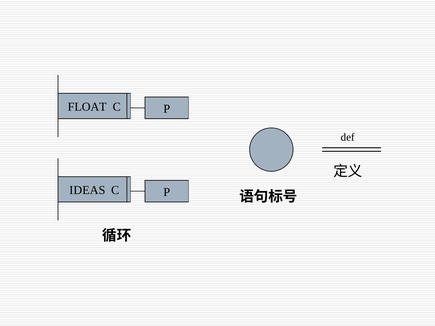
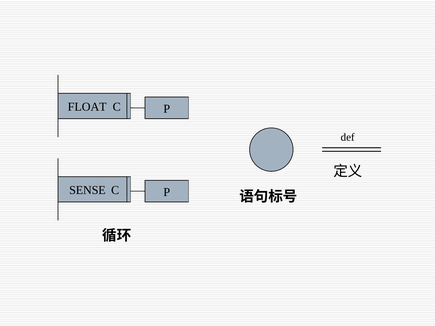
IDEAS: IDEAS -> SENSE
